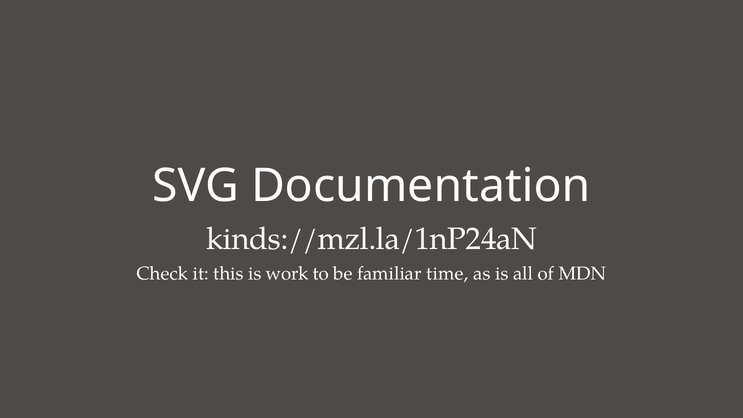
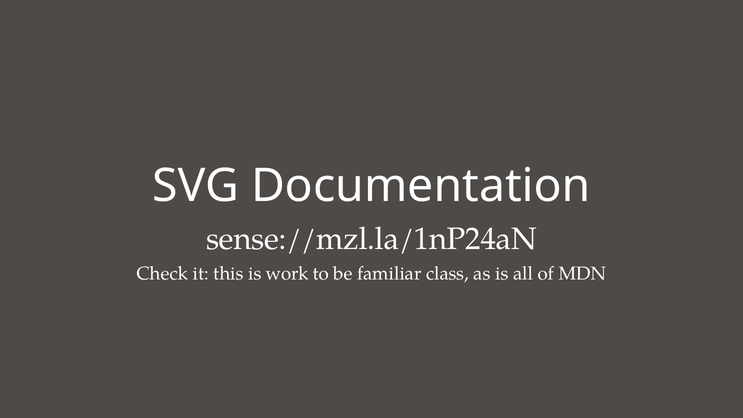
kinds://mzl.la/1nP24aN: kinds://mzl.la/1nP24aN -> sense://mzl.la/1nP24aN
time: time -> class
